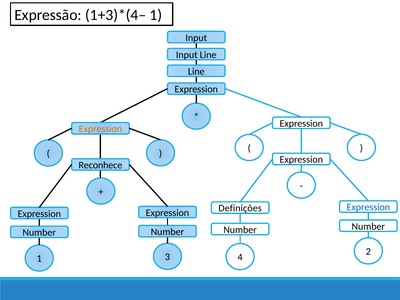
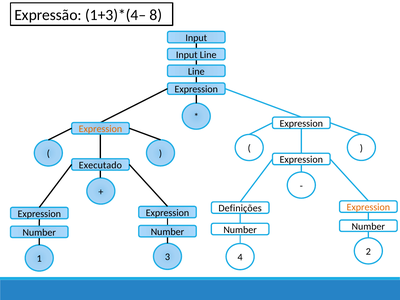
1 at (156, 15): 1 -> 8
Reconhece: Reconhece -> Executado
Expression at (368, 207) colour: blue -> orange
